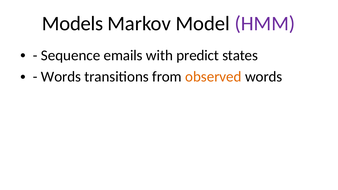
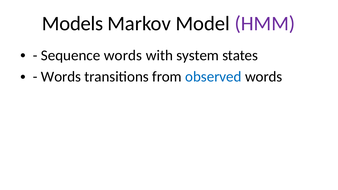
Sequence emails: emails -> words
predict: predict -> system
observed colour: orange -> blue
